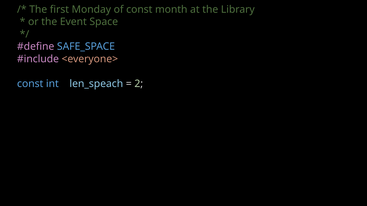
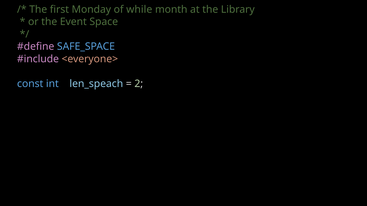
of const: const -> while
